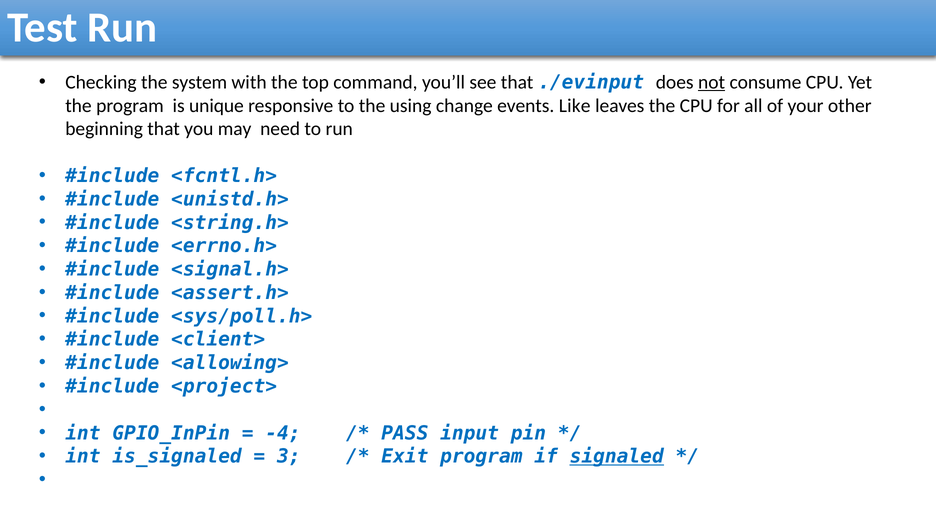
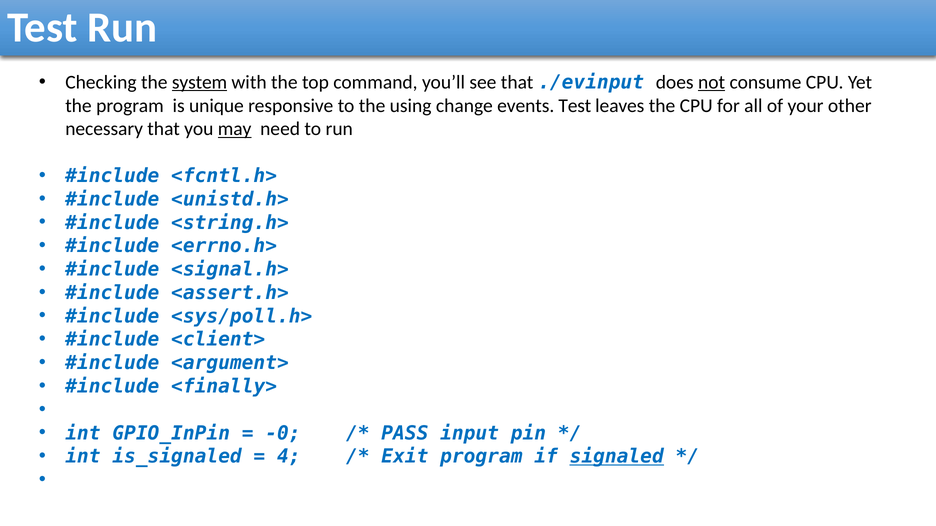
system underline: none -> present
events Like: Like -> Test
beginning: beginning -> necessary
may underline: none -> present
<allowing>: <allowing> -> <argument>
<project>: <project> -> <finally>
-4: -4 -> -0
3: 3 -> 4
